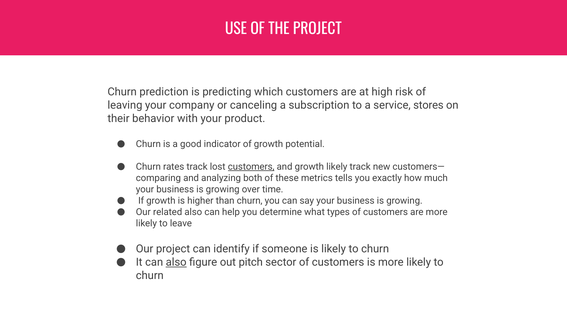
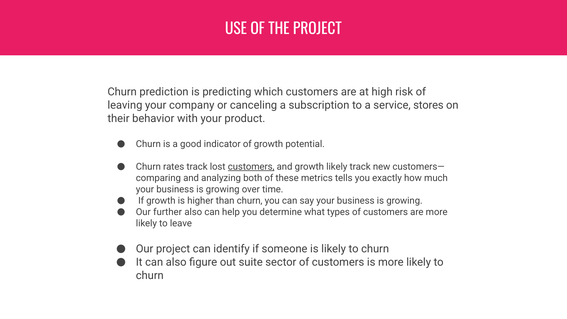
related: related -> further
also at (176, 262) underline: present -> none
pitch: pitch -> suite
